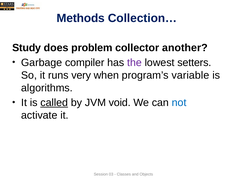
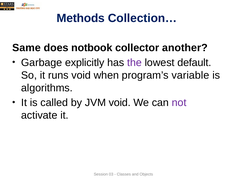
Study: Study -> Same
problem: problem -> notbook
compiler: compiler -> explicitly
setters: setters -> default
runs very: very -> void
called underline: present -> none
not colour: blue -> purple
